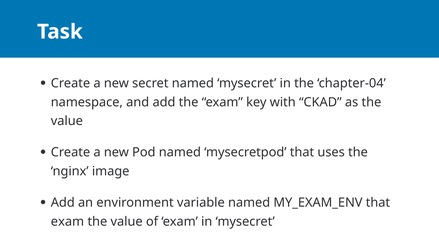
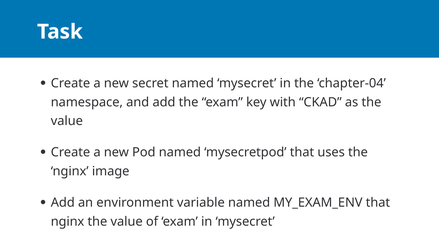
exam at (67, 221): exam -> nginx
